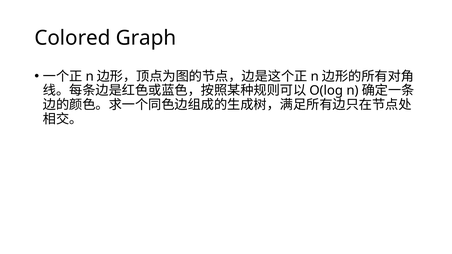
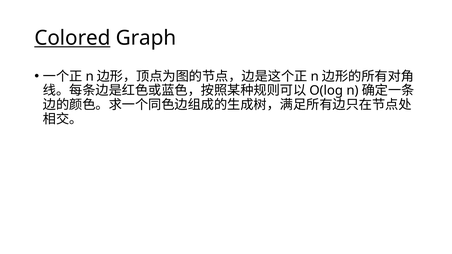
Colored underline: none -> present
